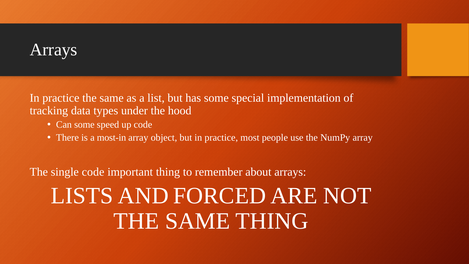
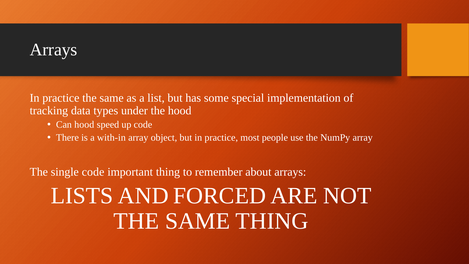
Can some: some -> hood
most-in: most-in -> with-in
